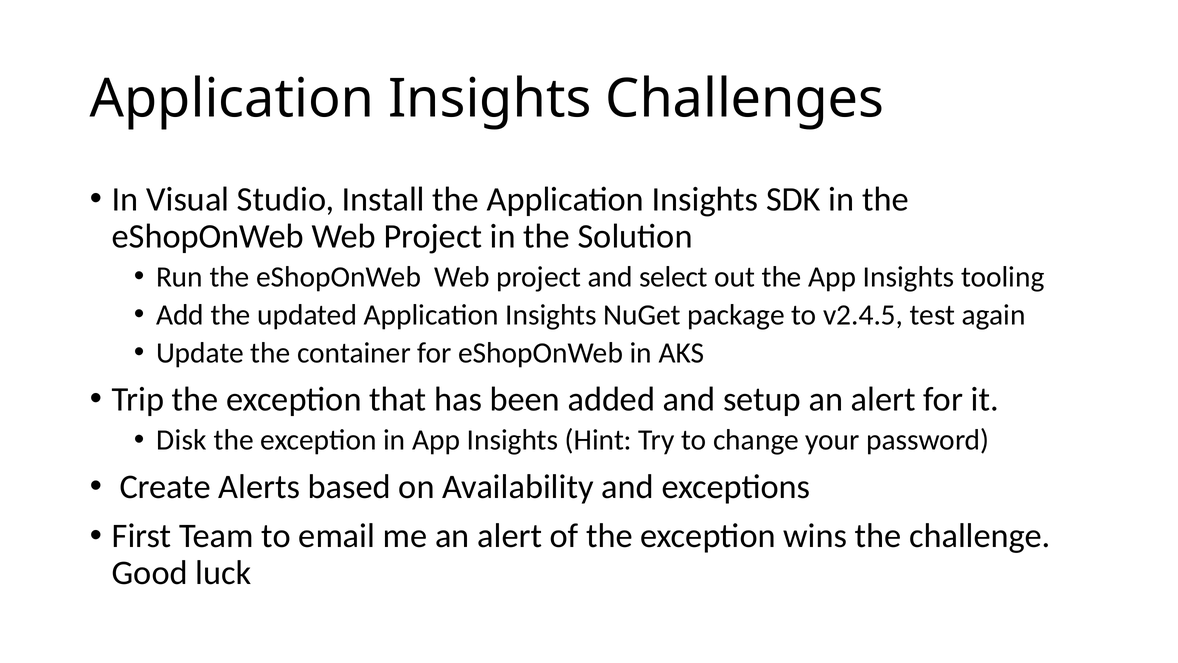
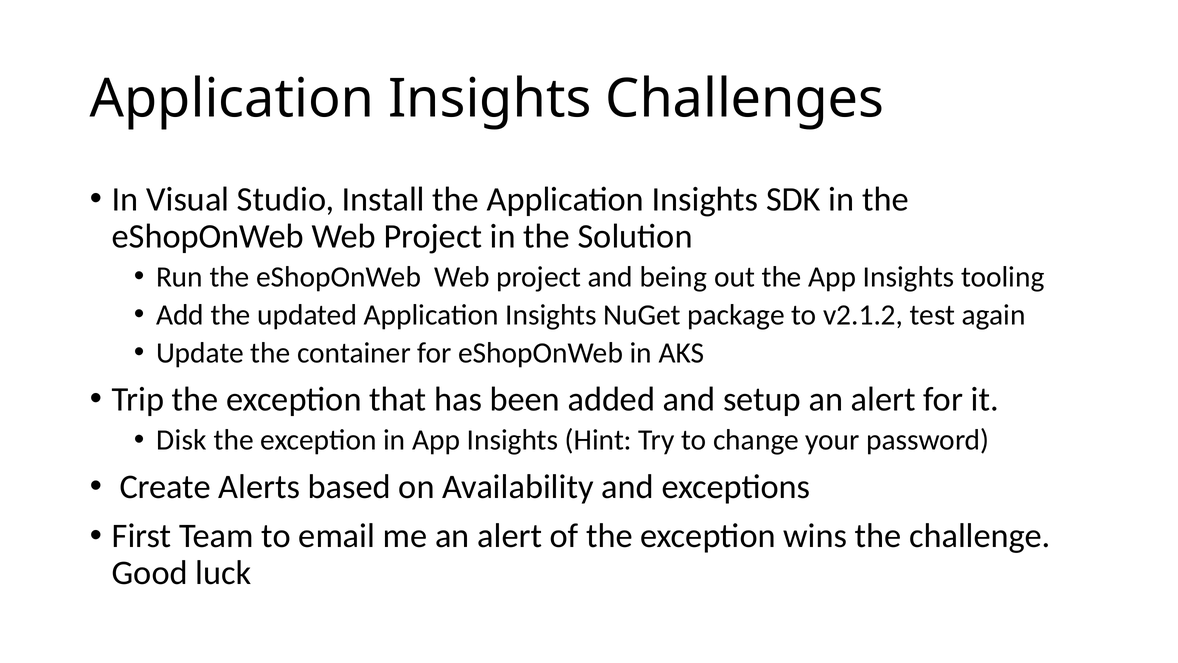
select: select -> being
v2.4.5: v2.4.5 -> v2.1.2
